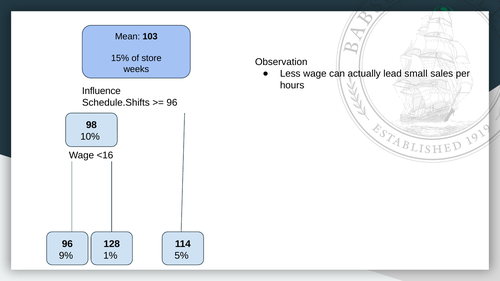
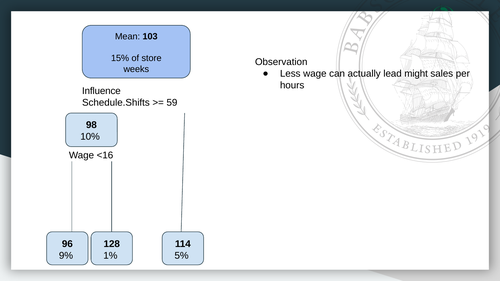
small: small -> might
96 at (172, 103): 96 -> 59
